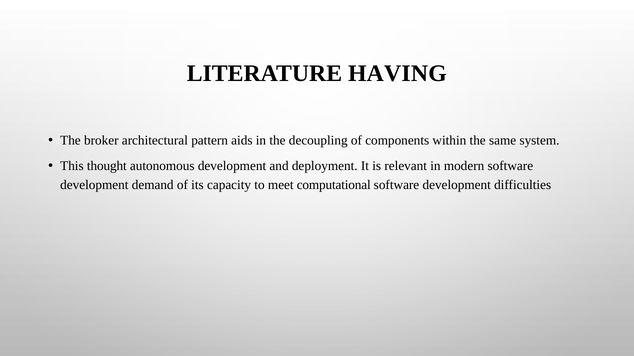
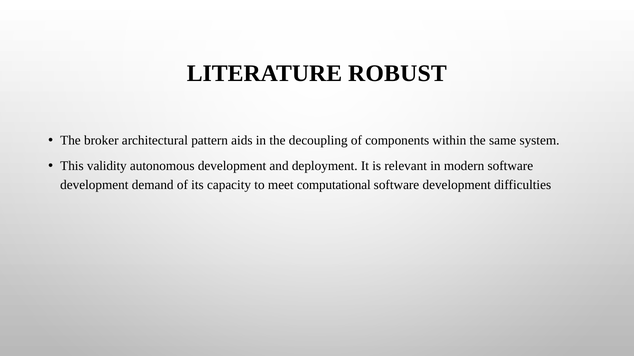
HAVING: HAVING -> ROBUST
thought: thought -> validity
